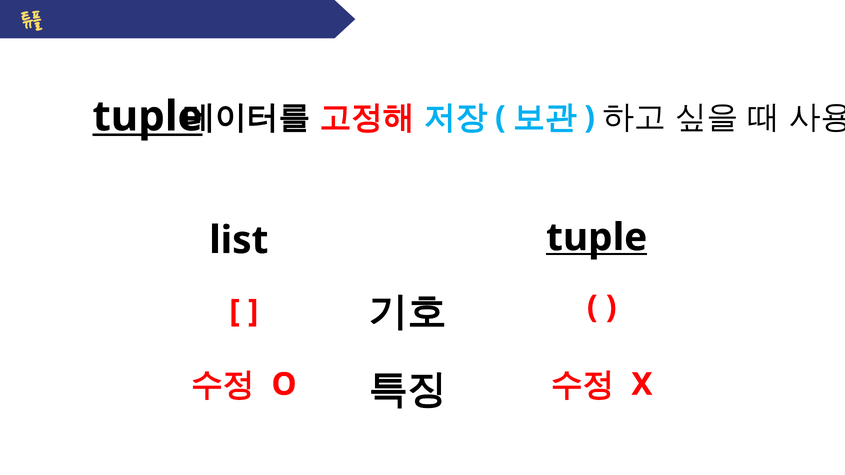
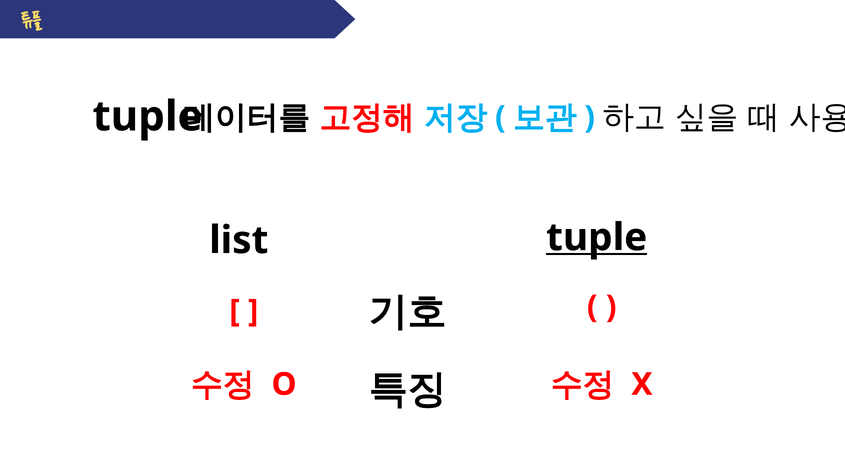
tuple at (148, 117) underline: present -> none
